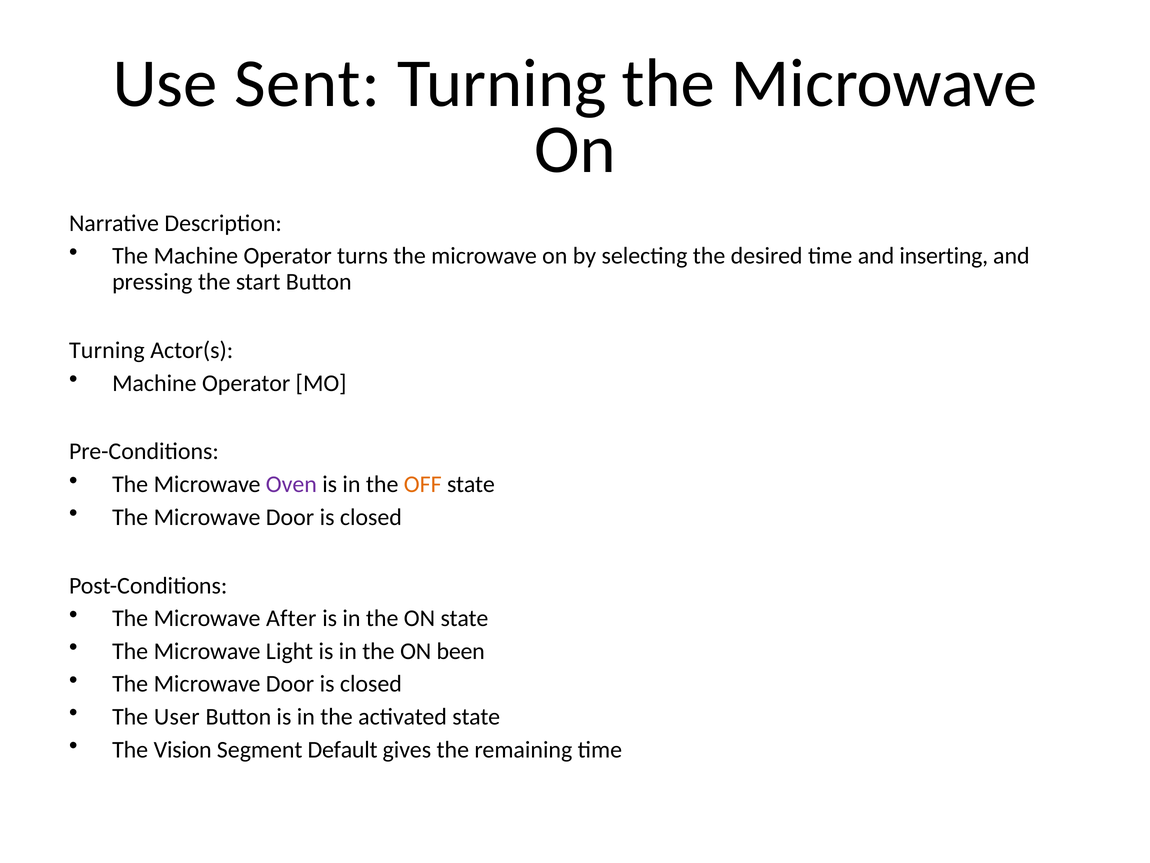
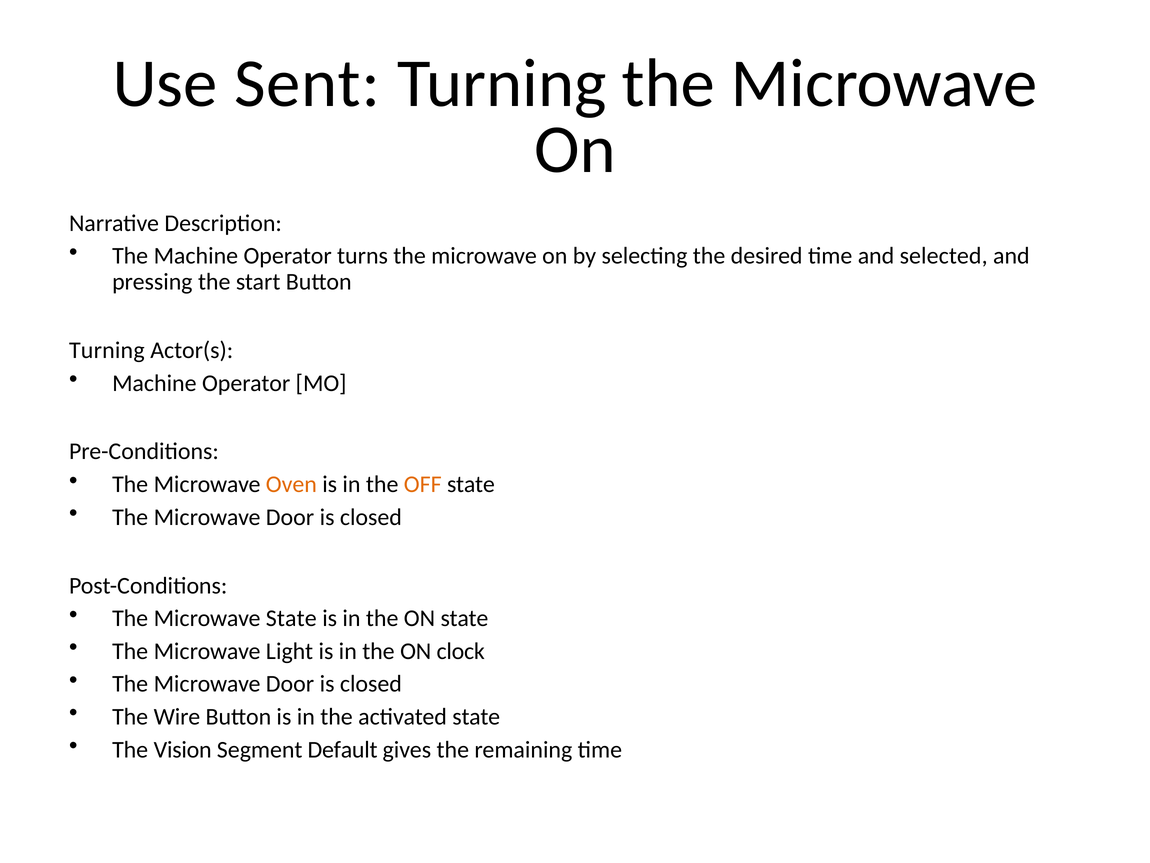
inserting: inserting -> selected
Oven colour: purple -> orange
Microwave After: After -> State
been: been -> clock
User: User -> Wire
